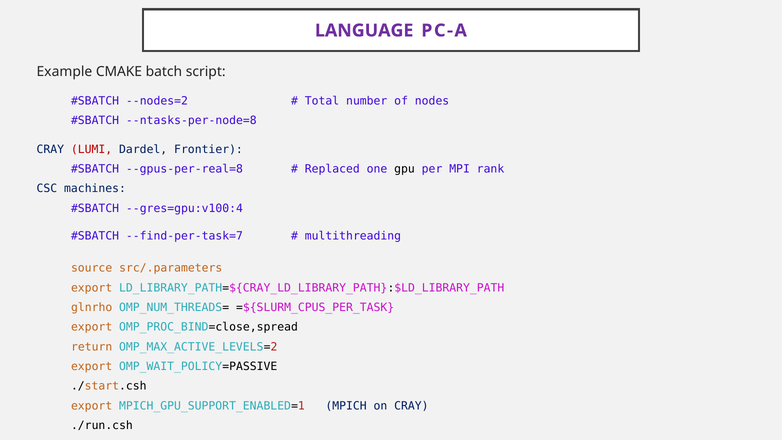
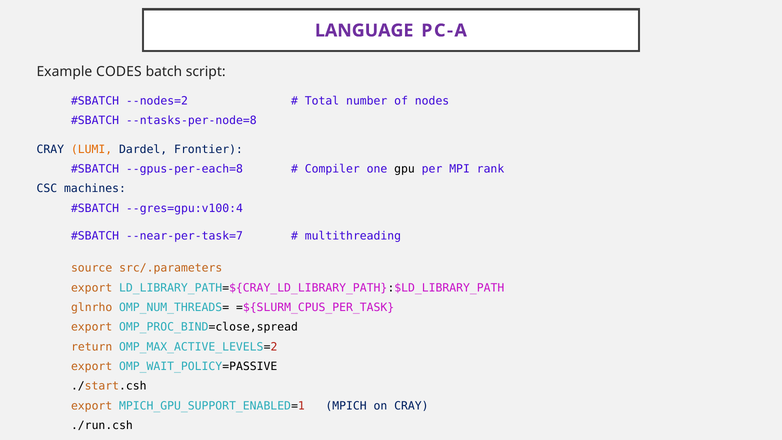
CMAKE: CMAKE -> CODES
LUMI colour: red -> orange
--gpus-per-real=8: --gpus-per-real=8 -> --gpus-per-each=8
Replaced: Replaced -> Compiler
--find-per-task=7: --find-per-task=7 -> --near-per-task=7
